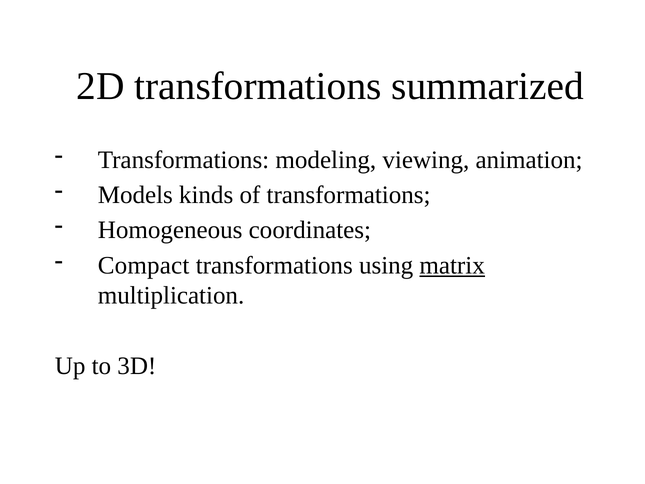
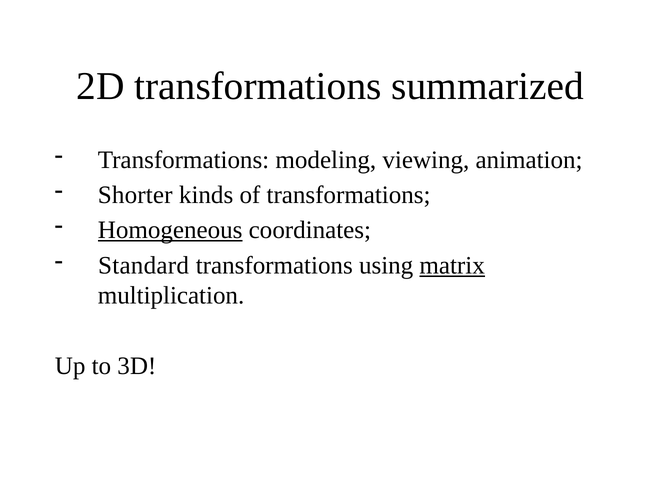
Models: Models -> Shorter
Homogeneous underline: none -> present
Compact: Compact -> Standard
